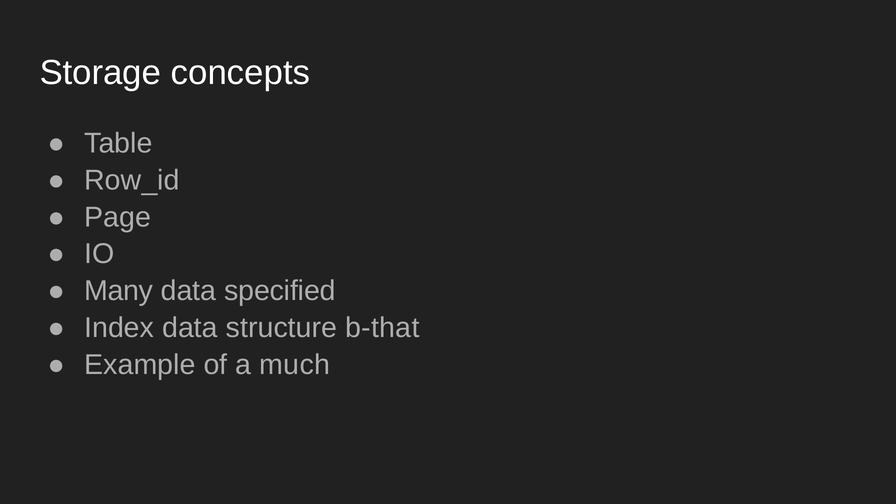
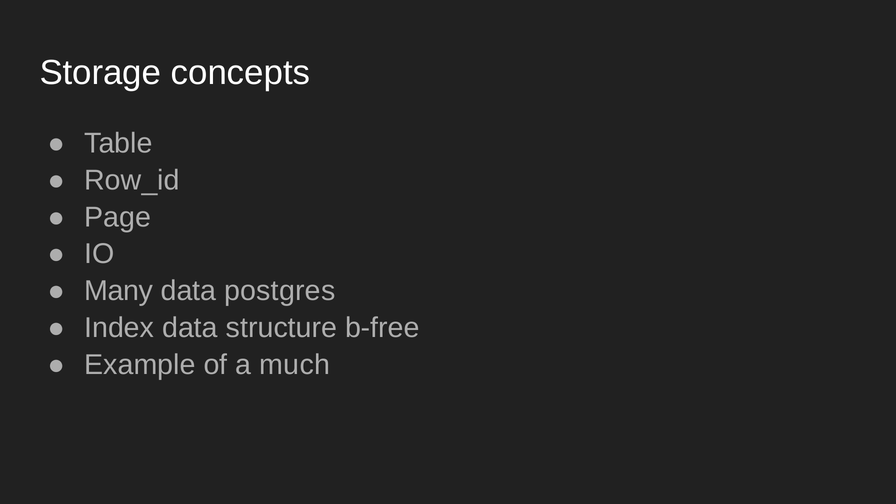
specified: specified -> postgres
b-that: b-that -> b-free
